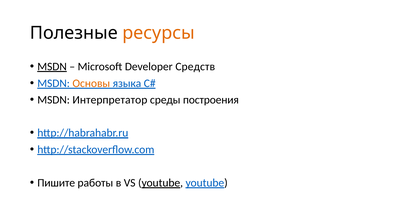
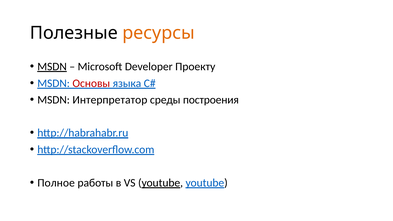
Средств: Средств -> Проекту
Основы colour: orange -> red
Пишите: Пишите -> Полное
